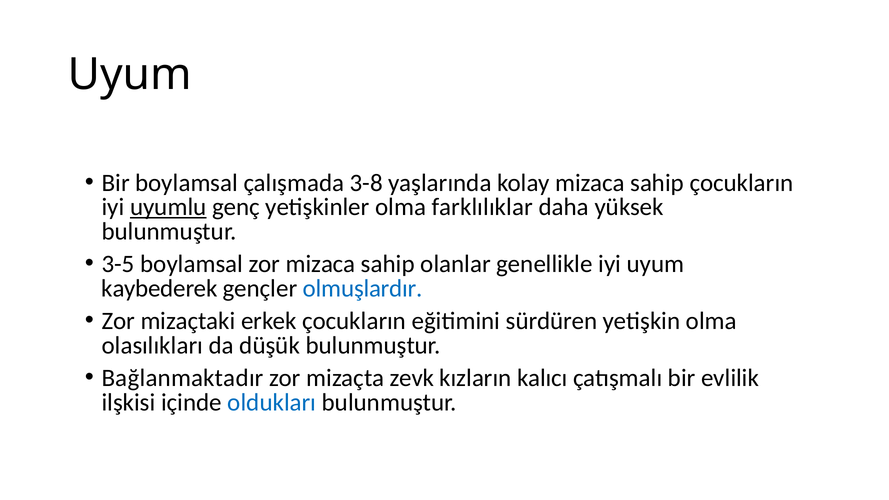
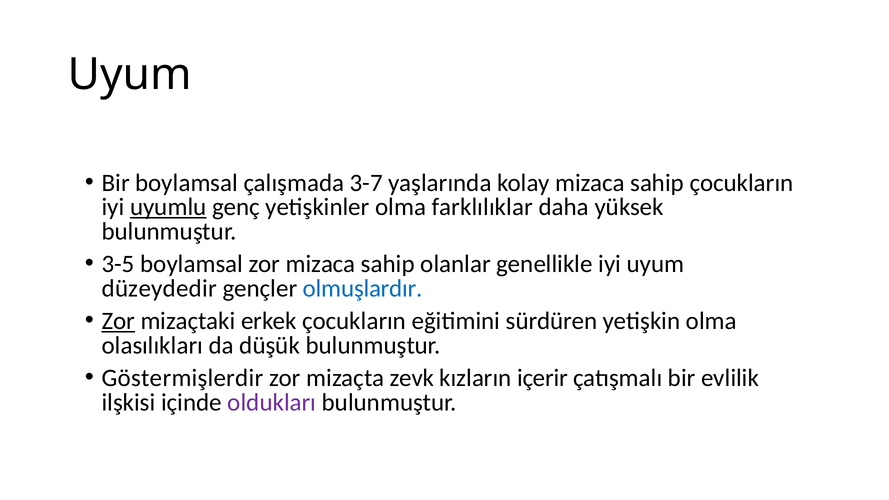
3-8: 3-8 -> 3-7
kaybederek: kaybederek -> düzeydedir
Zor at (118, 321) underline: none -> present
Bağlanmaktadır: Bağlanmaktadır -> Göstermişlerdir
kalıcı: kalıcı -> içerir
oldukları colour: blue -> purple
